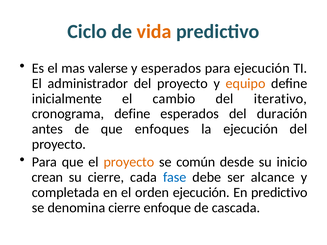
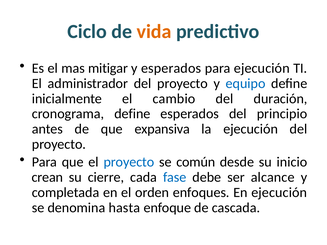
valerse: valerse -> mitigar
equipo colour: orange -> blue
iterativo: iterativo -> duración
duración: duración -> principio
enfoques: enfoques -> expansiva
proyecto at (129, 162) colour: orange -> blue
orden ejecución: ejecución -> enfoques
En predictivo: predictivo -> ejecución
denomina cierre: cierre -> hasta
